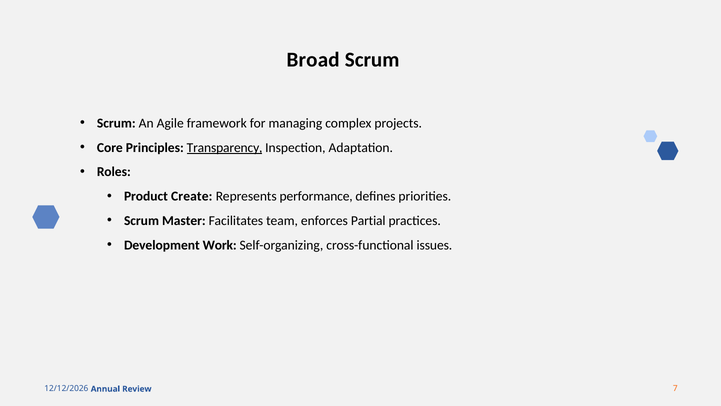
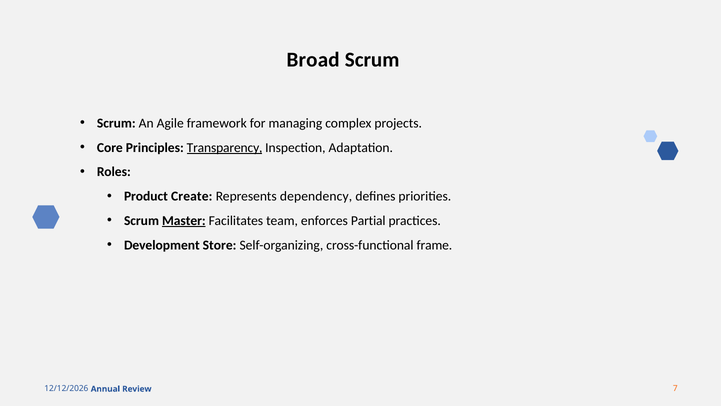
performance: performance -> dependency
Master underline: none -> present
Work: Work -> Store
issues: issues -> frame
